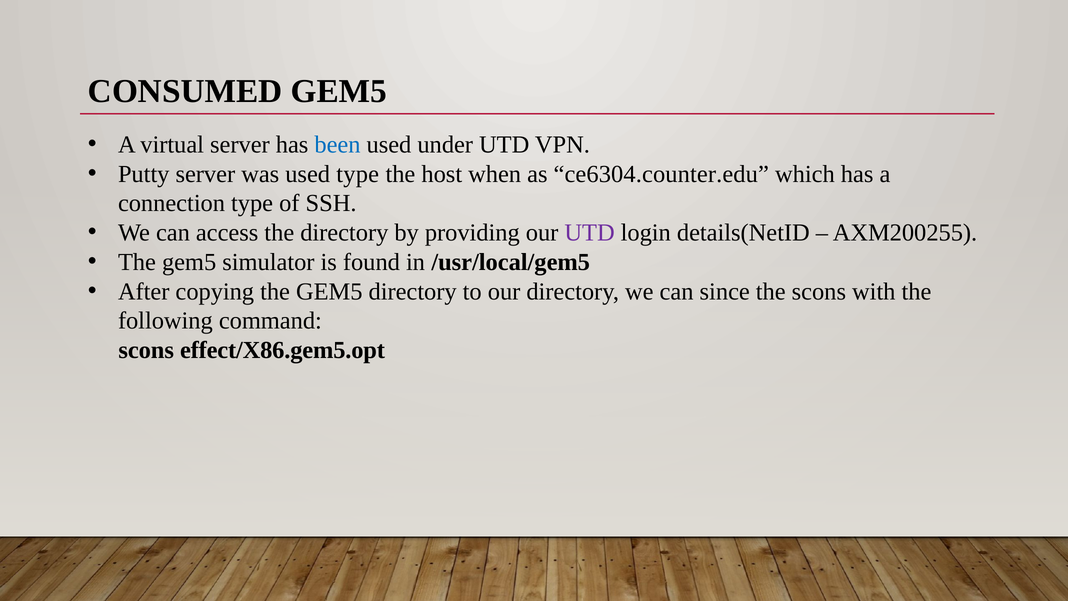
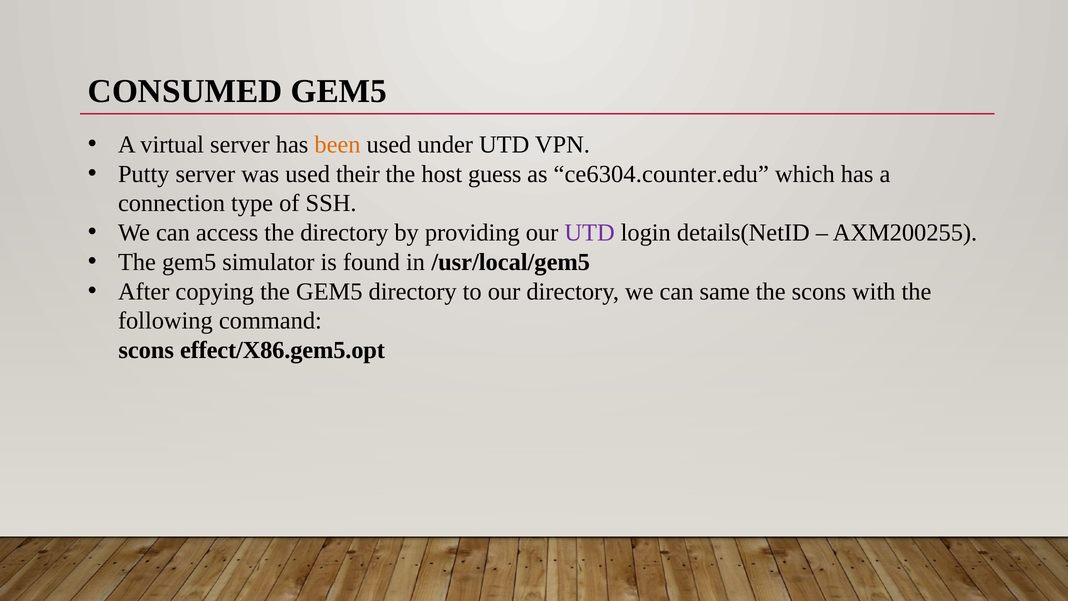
been colour: blue -> orange
used type: type -> their
when: when -> guess
since: since -> same
